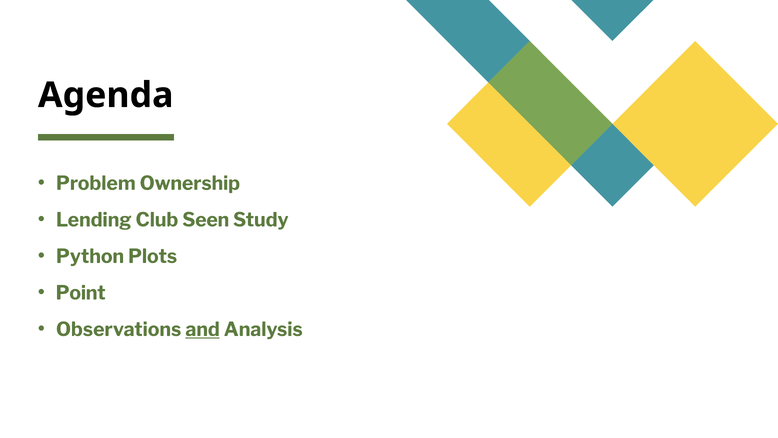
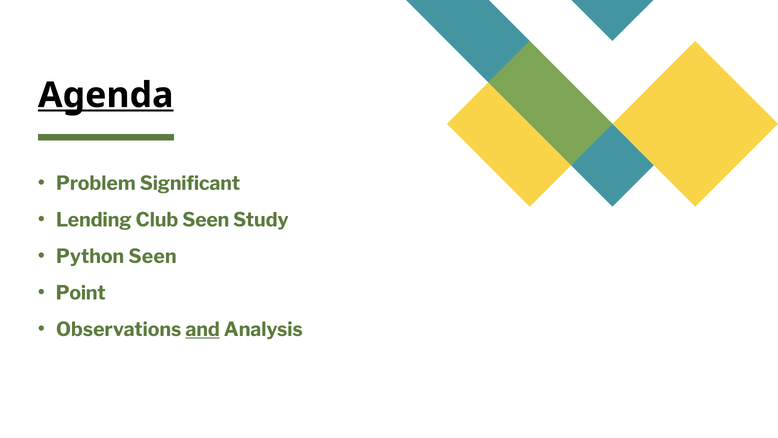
Agenda underline: none -> present
Ownership: Ownership -> Significant
Python Plots: Plots -> Seen
